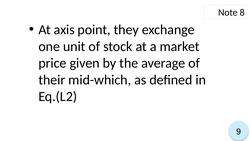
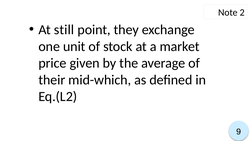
8: 8 -> 2
axis: axis -> still
